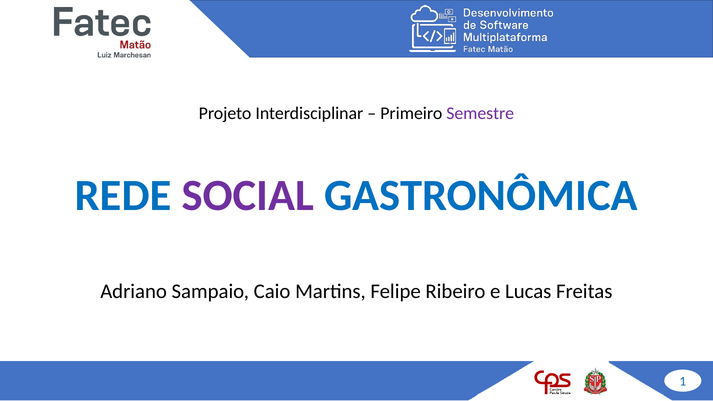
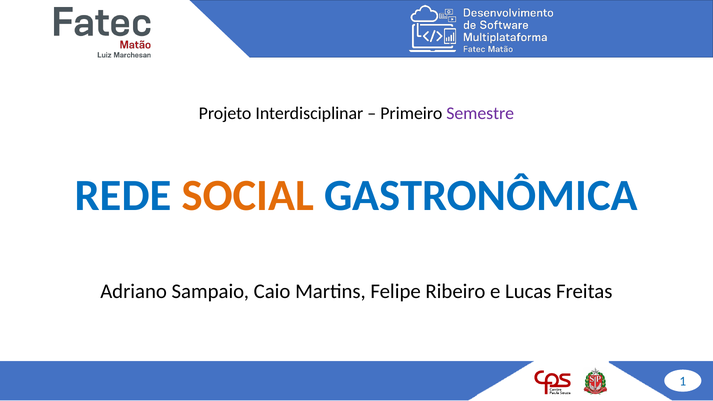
SOCIAL colour: purple -> orange
